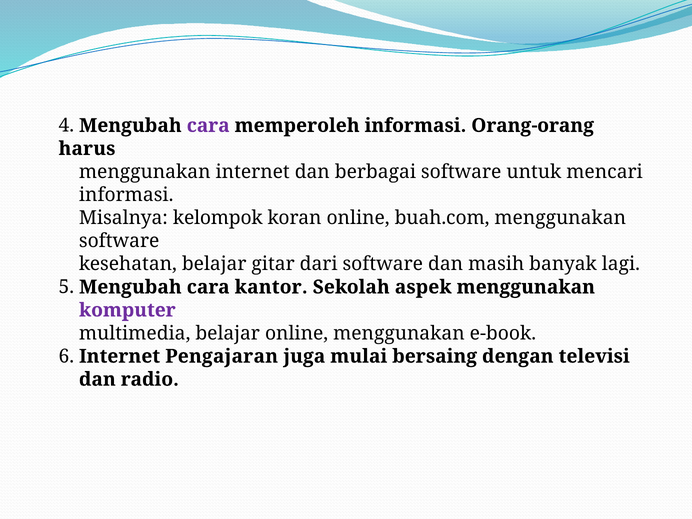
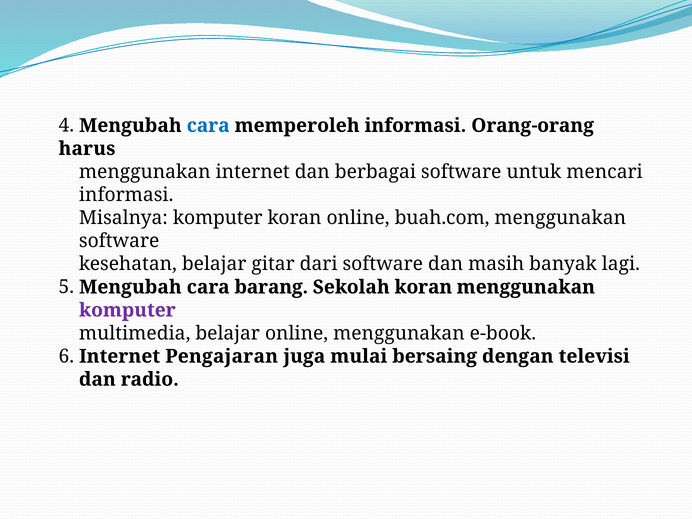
cara at (208, 126) colour: purple -> blue
Misalnya kelompok: kelompok -> komputer
kantor: kantor -> barang
Sekolah aspek: aspek -> koran
